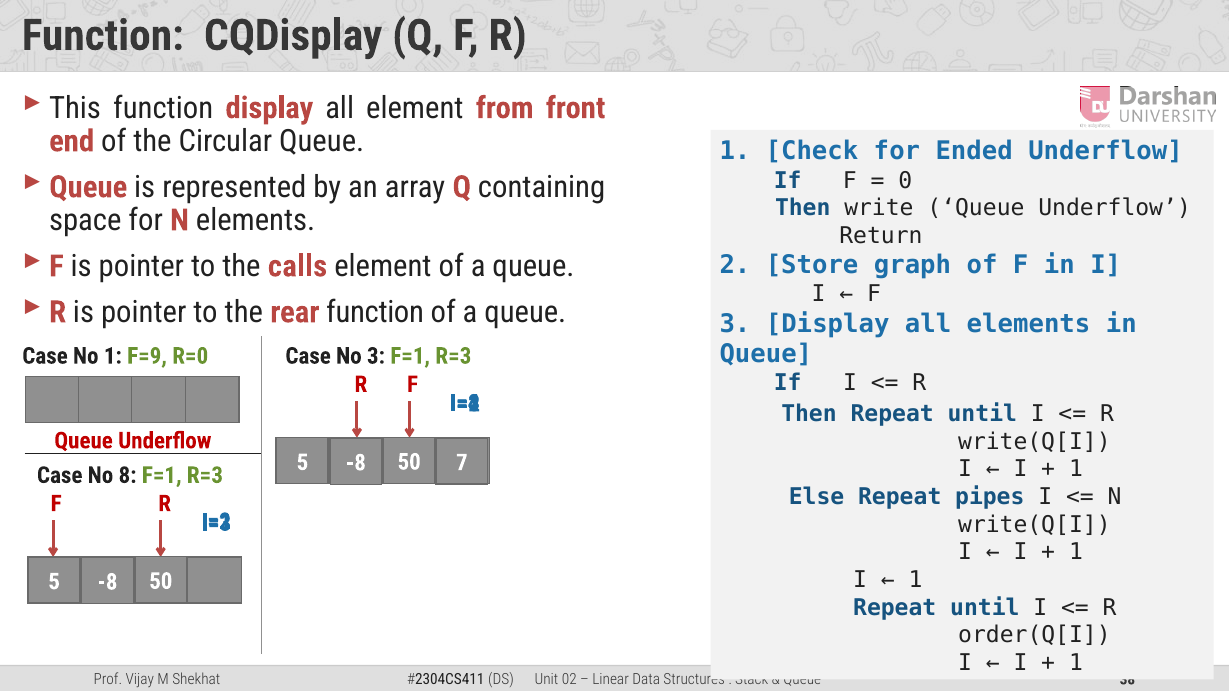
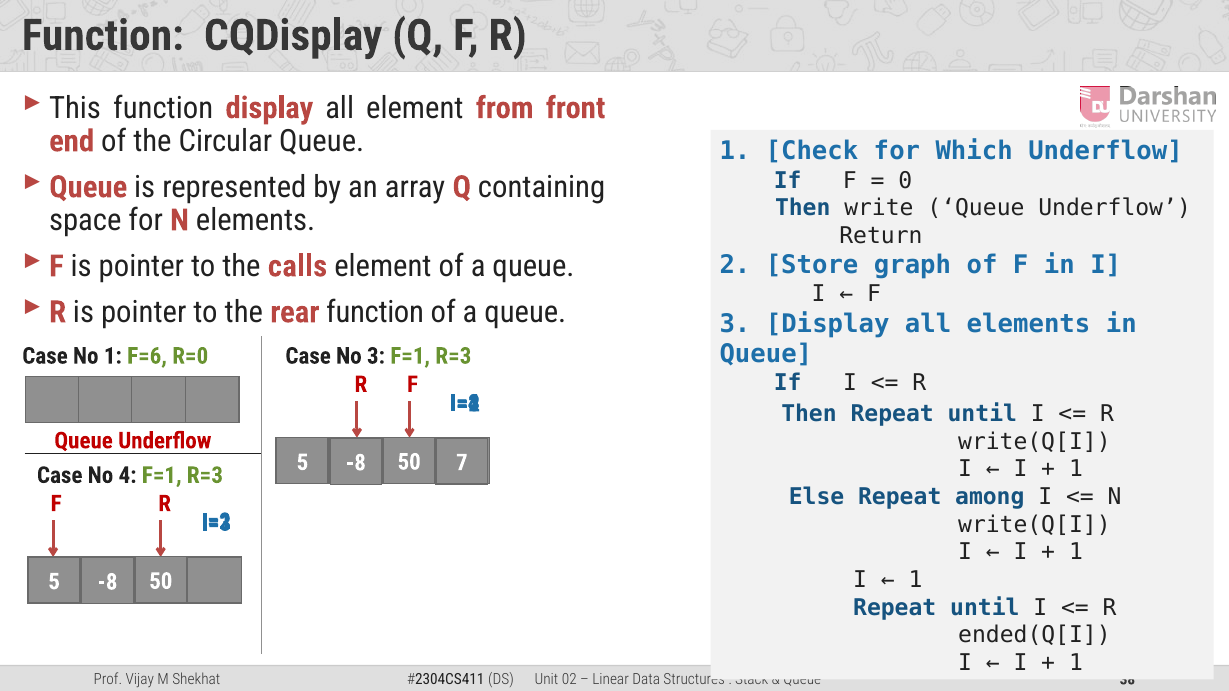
Ended: Ended -> Which
F=9: F=9 -> F=6
8: 8 -> 4
pipes: pipes -> among
order(Q[I: order(Q[I -> ended(Q[I
